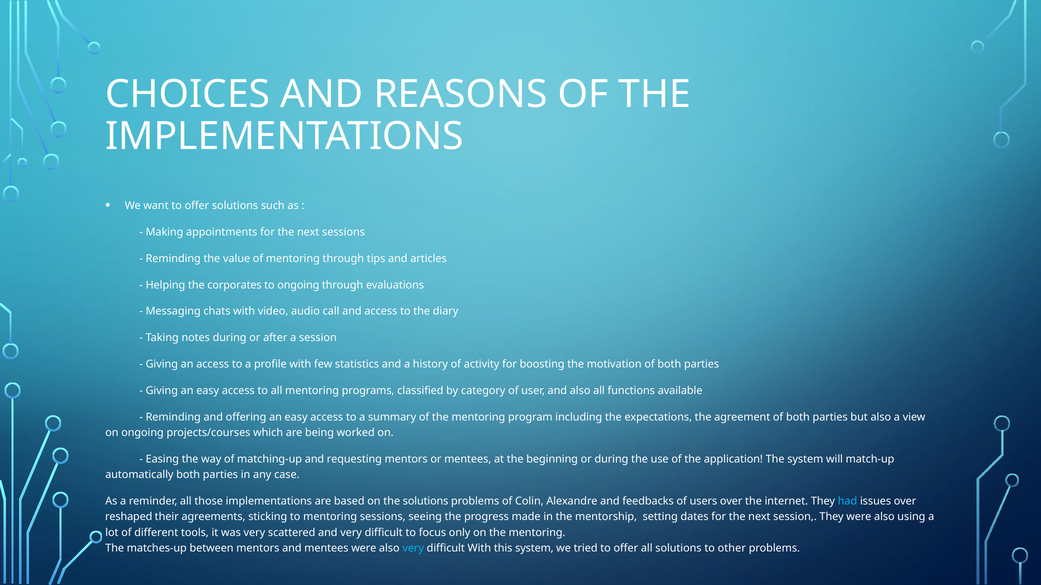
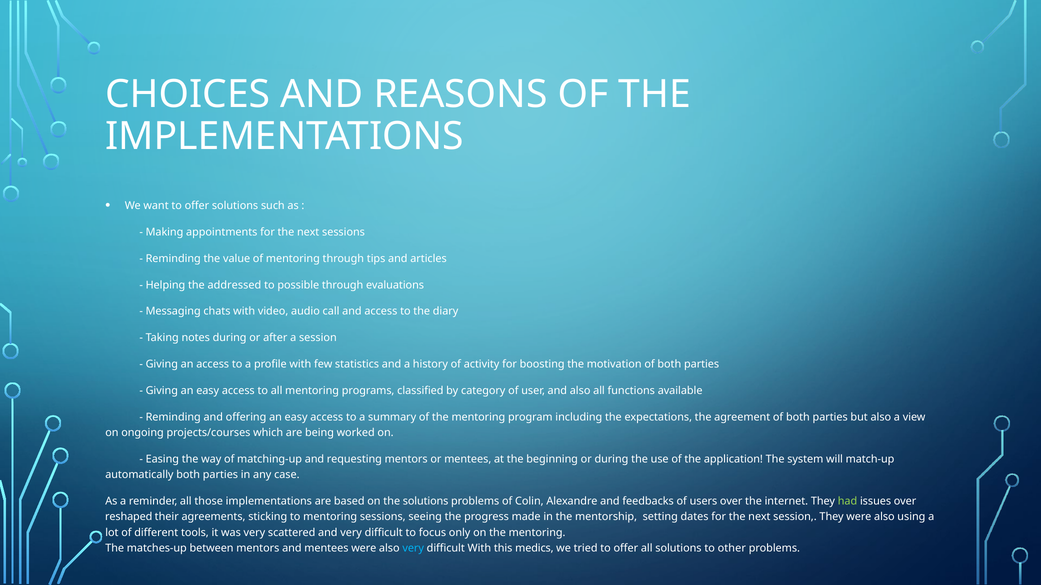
corporates: corporates -> addressed
to ongoing: ongoing -> possible
had colour: light blue -> light green
this system: system -> medics
